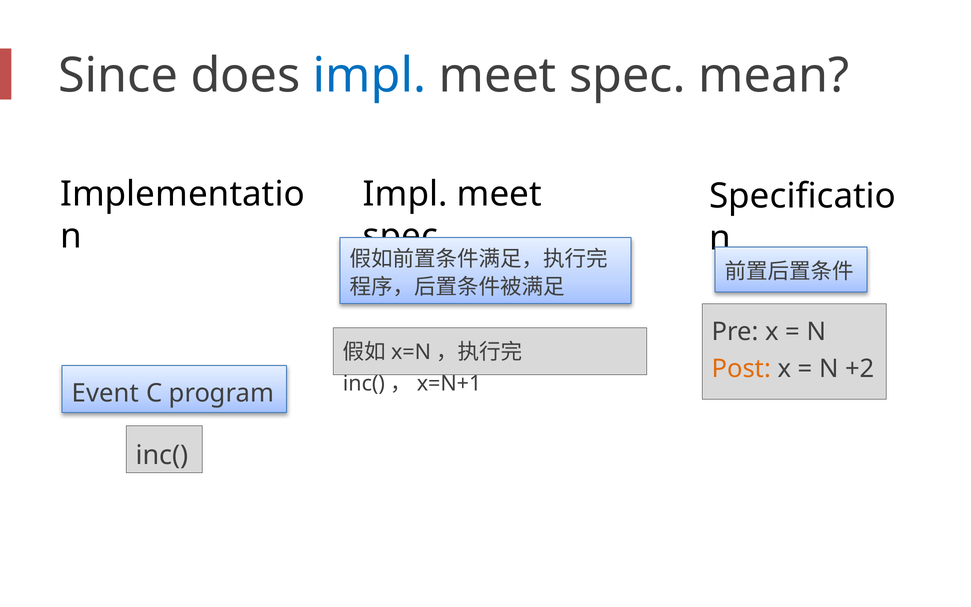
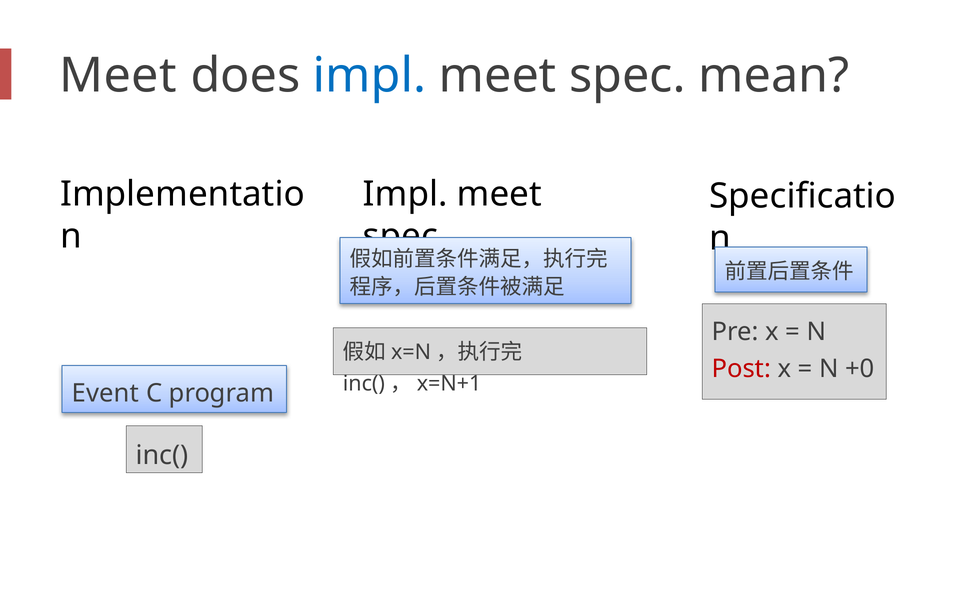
Since at (118, 75): Since -> Meet
Post colour: orange -> red
+2: +2 -> +0
